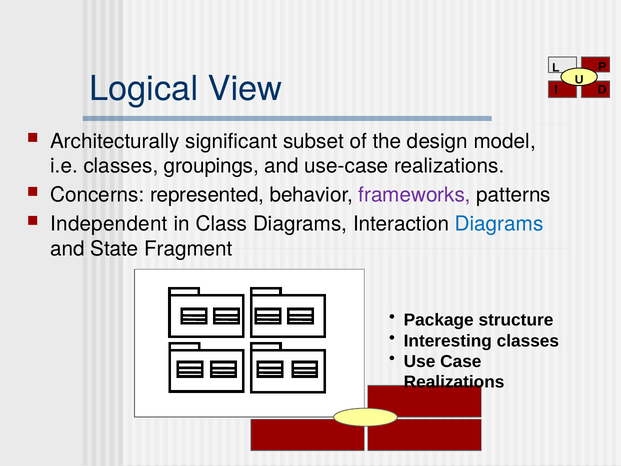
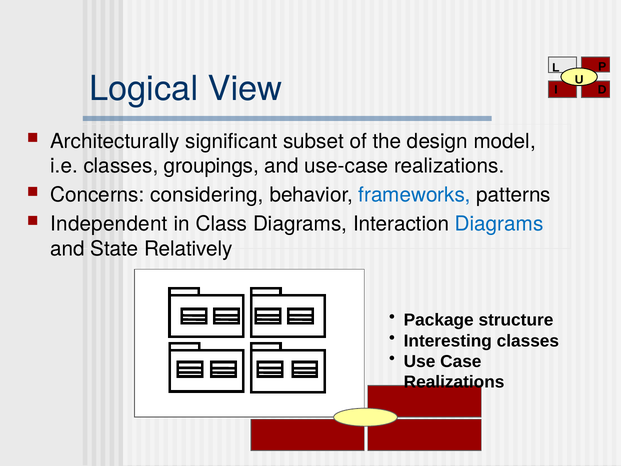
represented: represented -> considering
frameworks colour: purple -> blue
Fragment: Fragment -> Relatively
